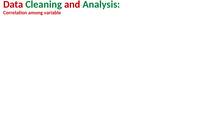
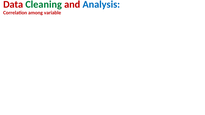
Analysis colour: green -> blue
